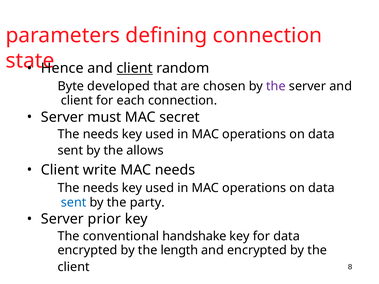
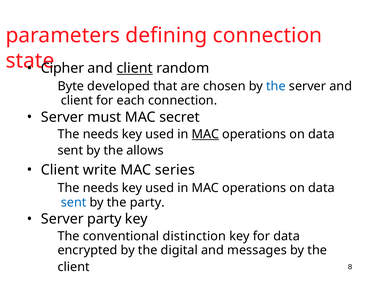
Hence: Hence -> Cipher
the at (276, 86) colour: purple -> blue
MAC at (205, 134) underline: none -> present
MAC needs: needs -> series
Server prior: prior -> party
handshake: handshake -> distinction
length: length -> digital
and encrypted: encrypted -> messages
